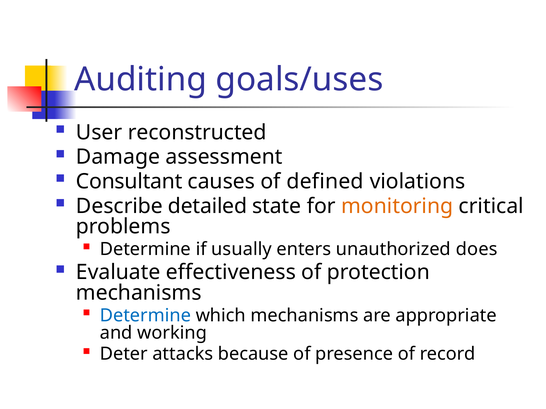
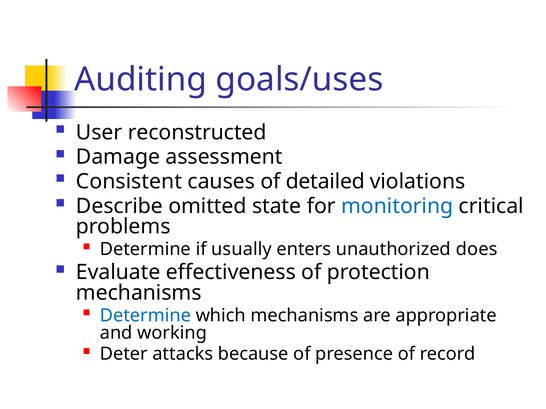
Consultant: Consultant -> Consistent
defined: defined -> detailed
detailed: detailed -> omitted
monitoring colour: orange -> blue
